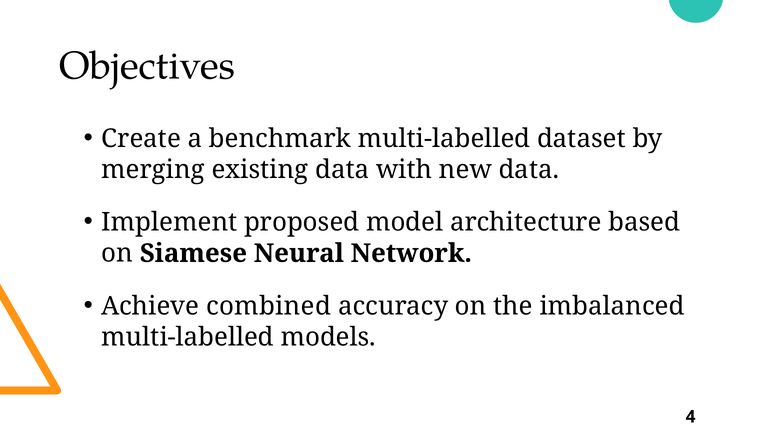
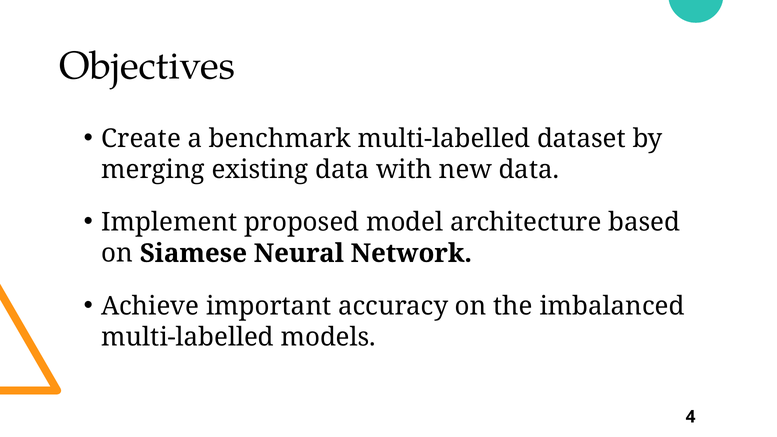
combined: combined -> important
